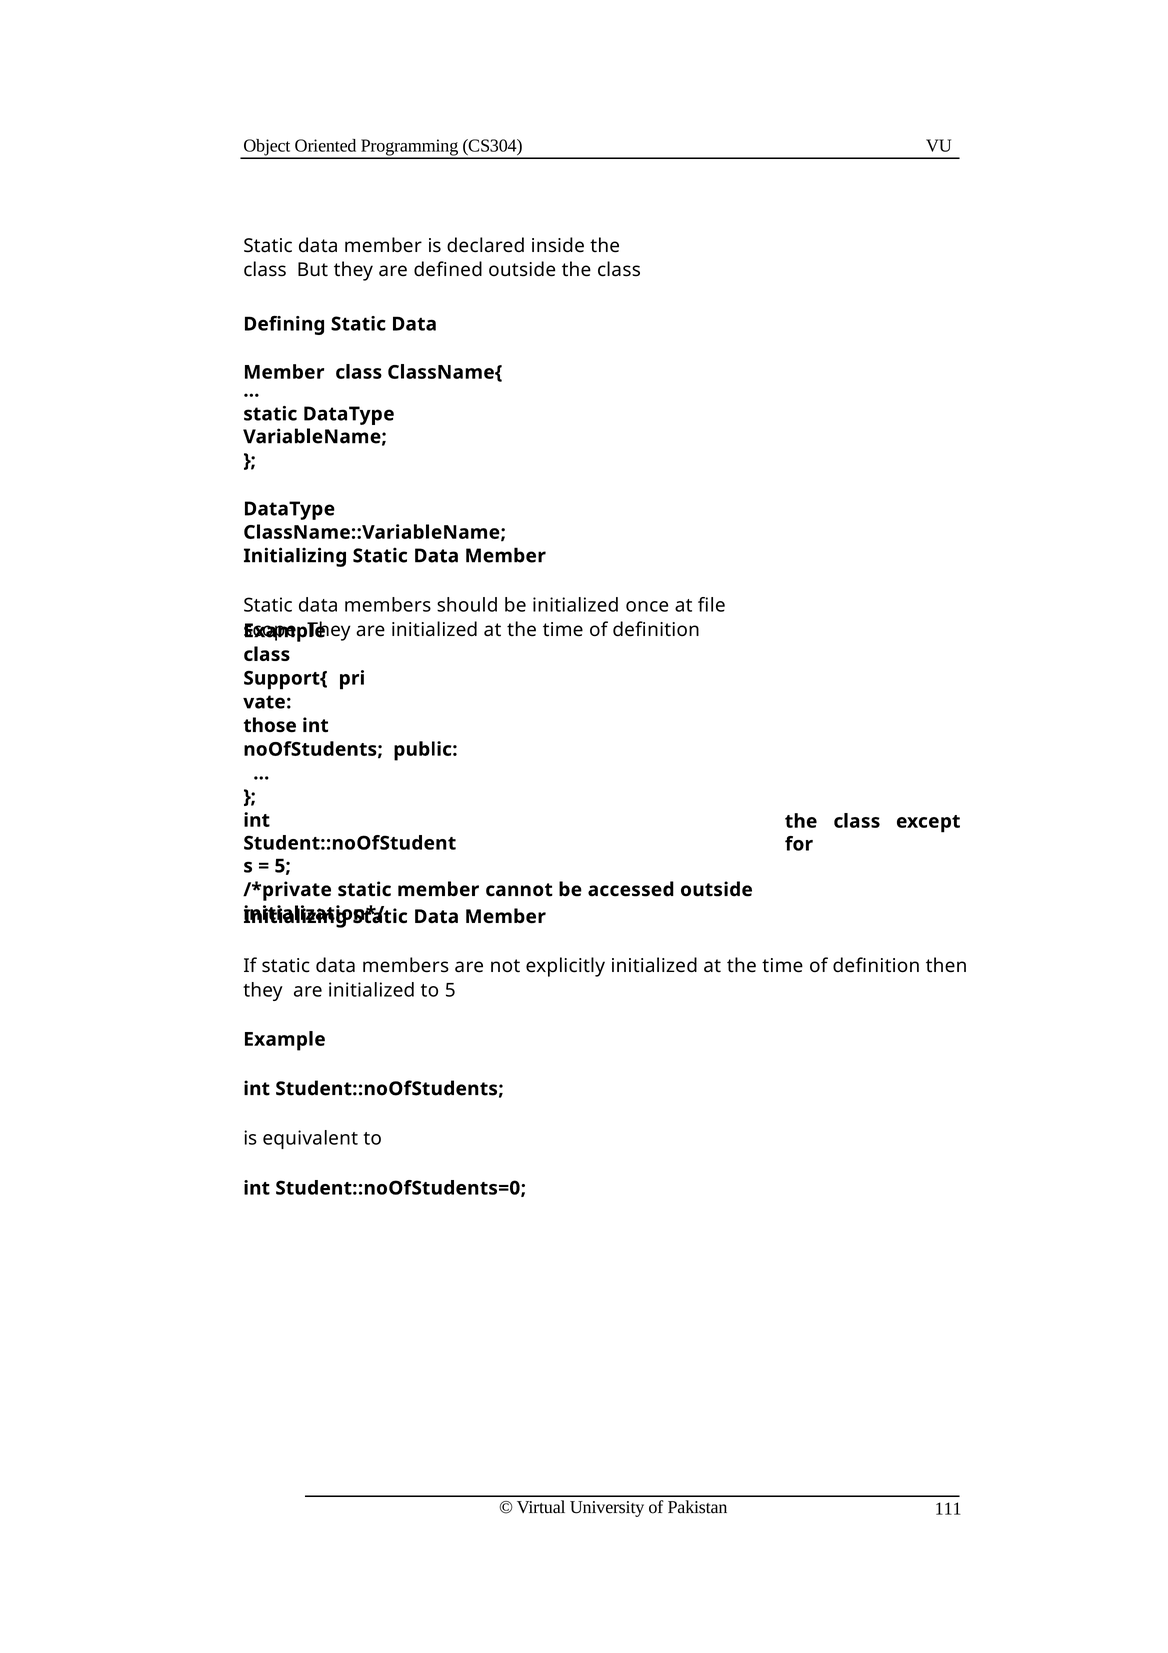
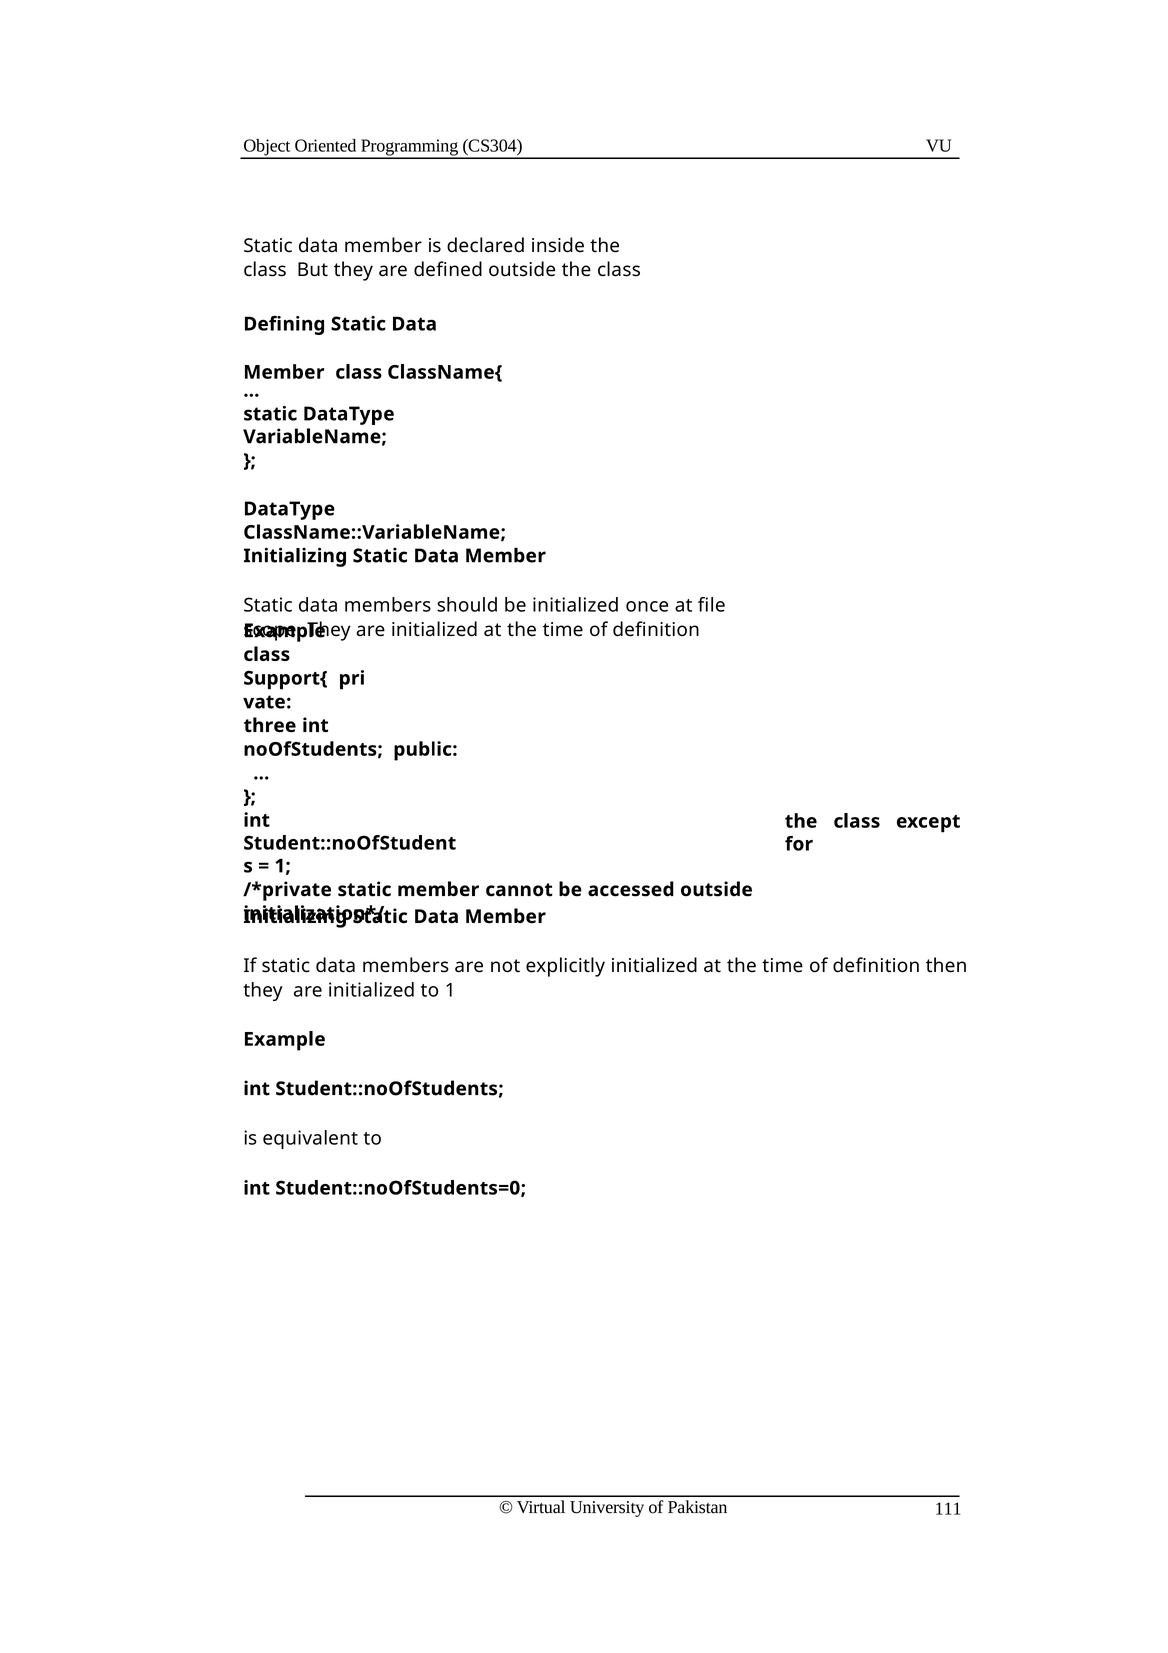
those: those -> three
5 at (283, 866): 5 -> 1
to 5: 5 -> 1
